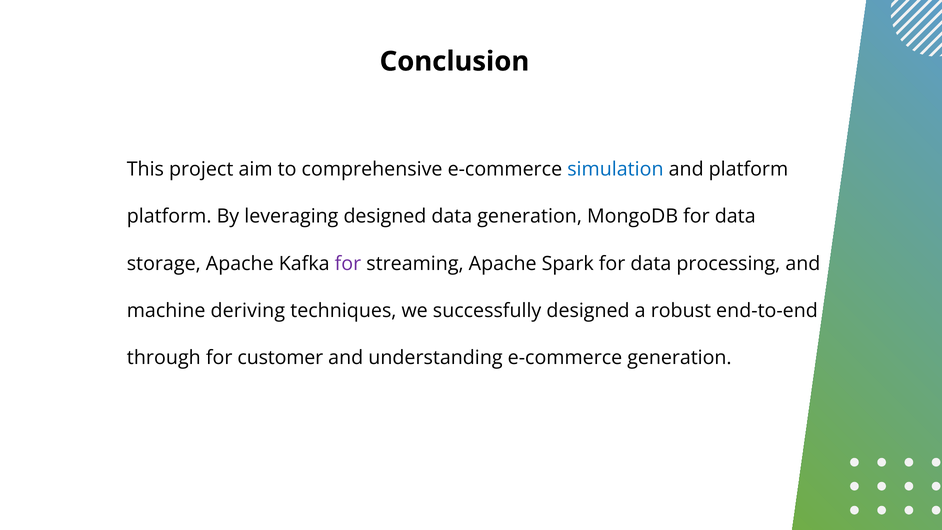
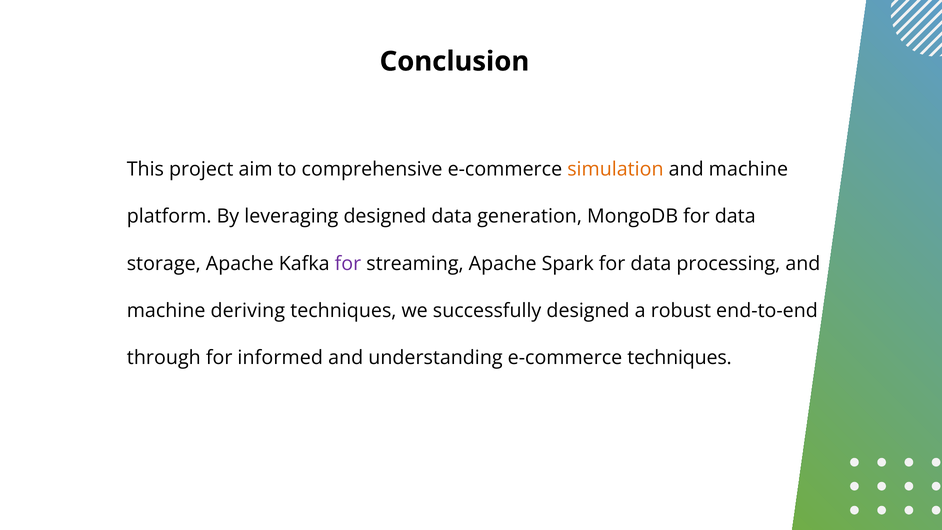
simulation colour: blue -> orange
platform at (748, 169): platform -> machine
customer: customer -> informed
e-commerce generation: generation -> techniques
